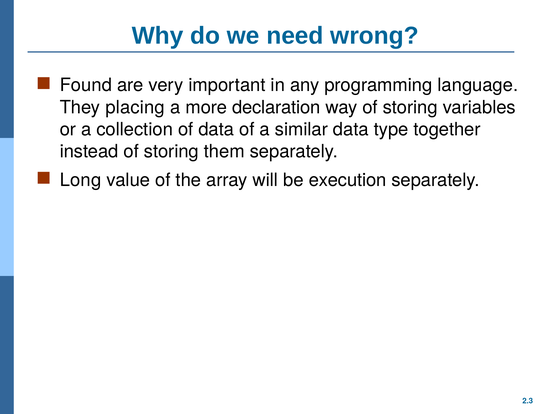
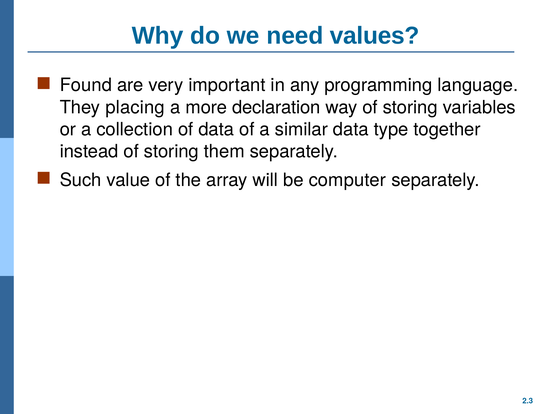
wrong: wrong -> values
Long: Long -> Such
execution: execution -> computer
